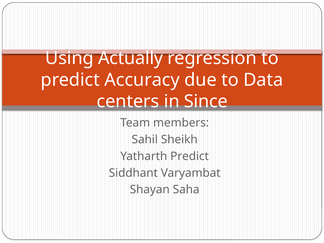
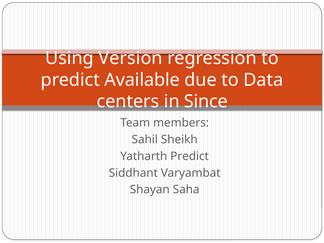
Actually: Actually -> Version
Accuracy: Accuracy -> Available
